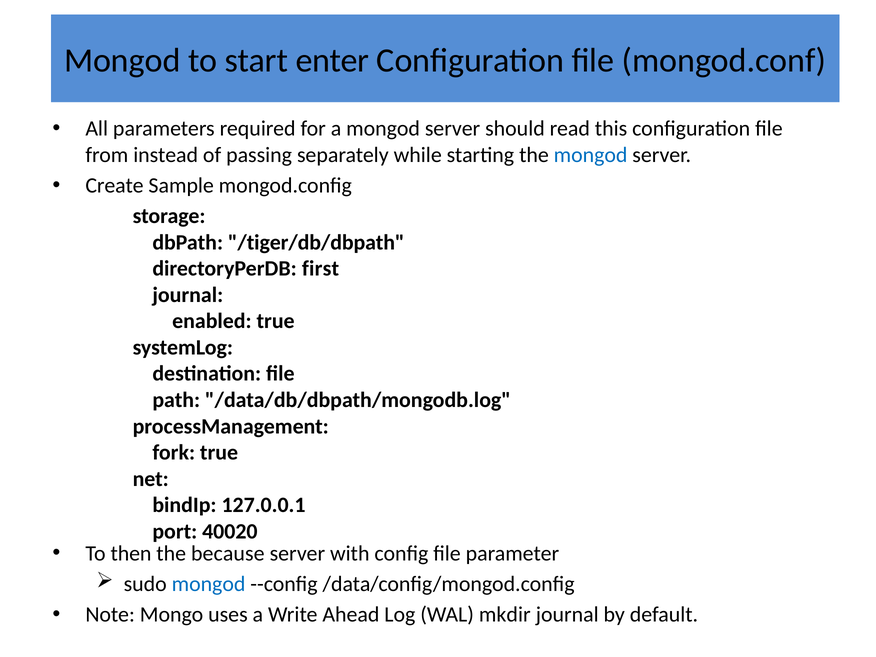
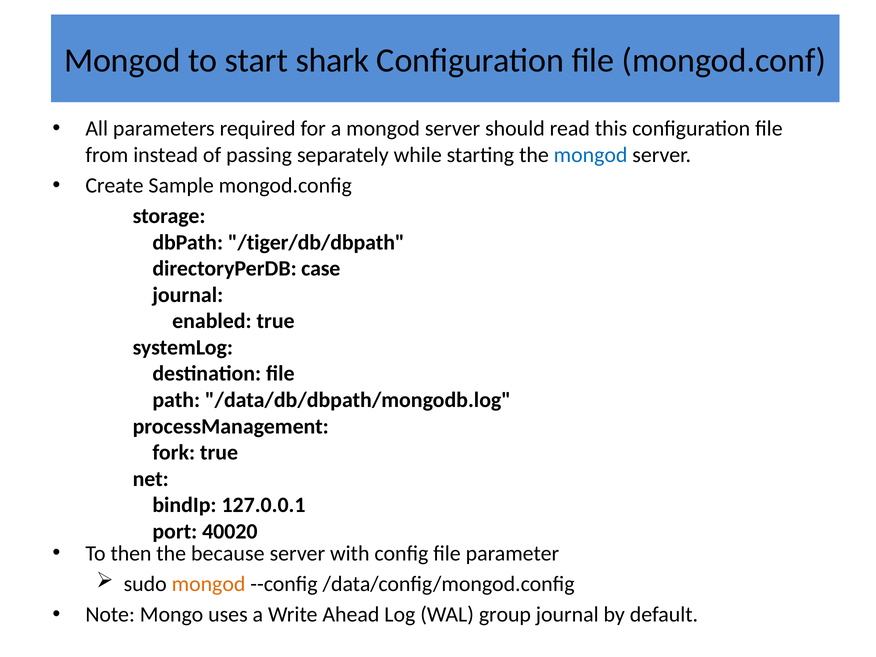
enter: enter -> shark
first: first -> case
mongod at (209, 584) colour: blue -> orange
mkdir: mkdir -> group
